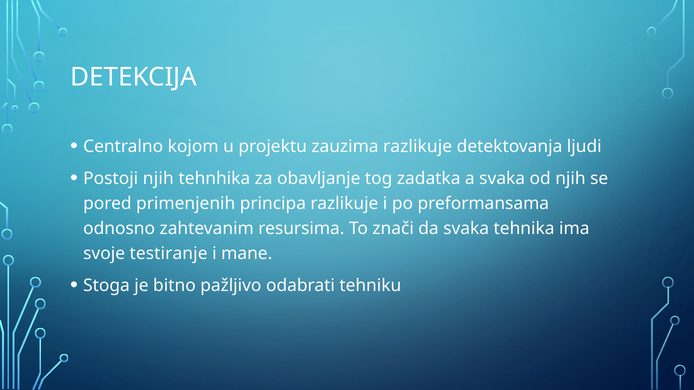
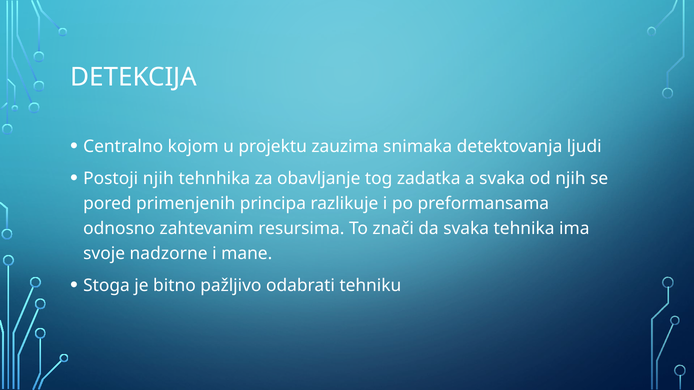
zauzima razlikuje: razlikuje -> snimaka
testiranje: testiranje -> nadzorne
